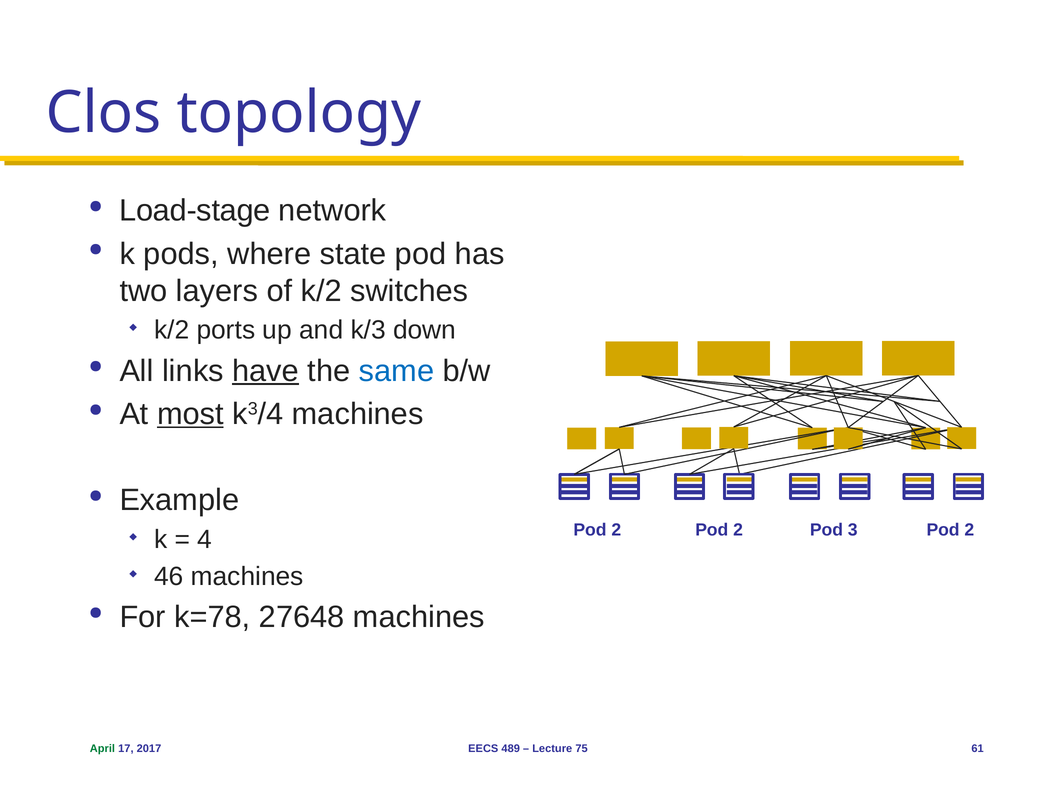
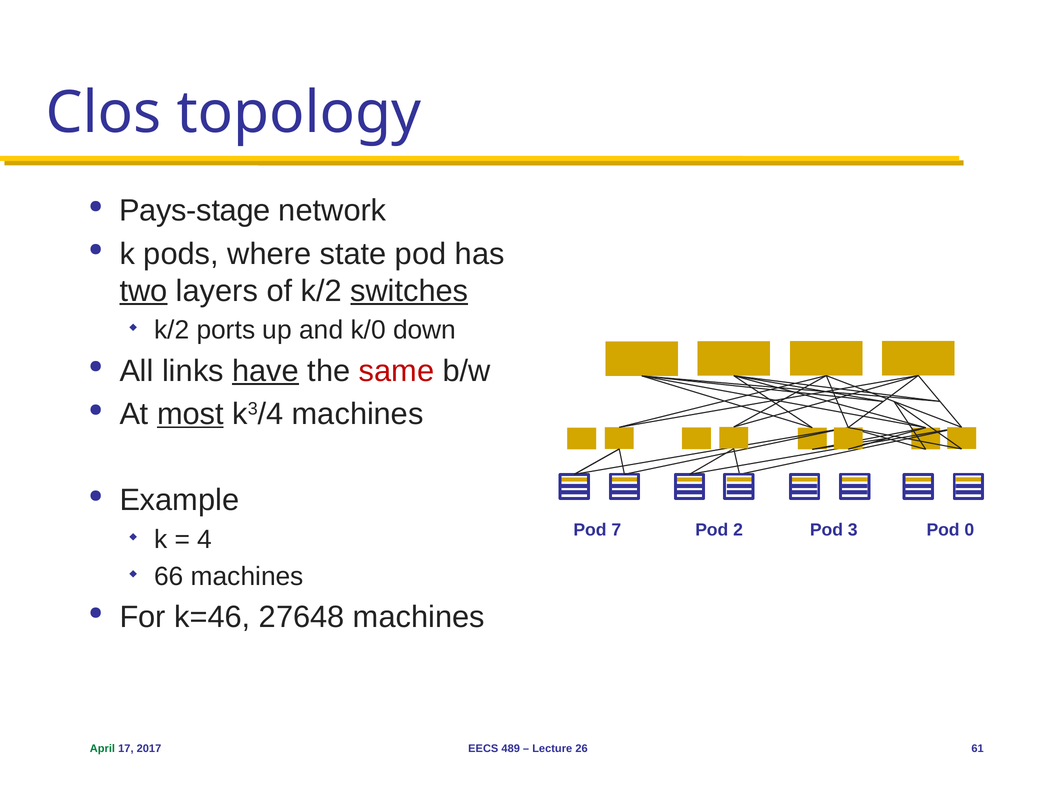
Load-stage: Load-stage -> Pays-stage
two underline: none -> present
switches underline: none -> present
k/3: k/3 -> k/0
same colour: blue -> red
2 at (616, 530): 2 -> 7
3 Pod 2: 2 -> 0
46: 46 -> 66
k=78: k=78 -> k=46
75: 75 -> 26
